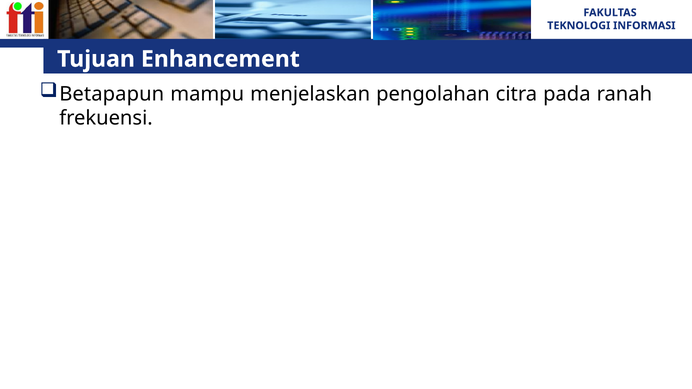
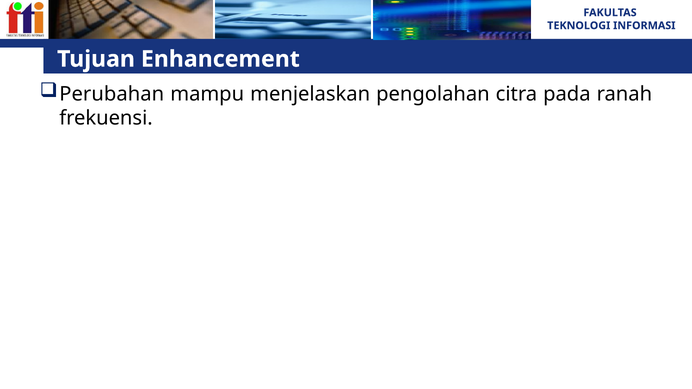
Betapapun: Betapapun -> Perubahan
